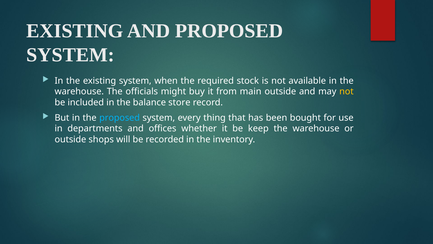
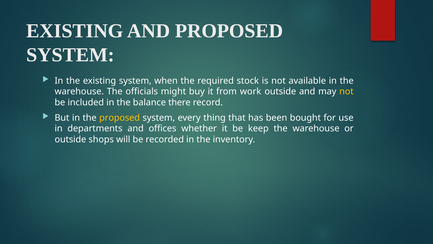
main: main -> work
store: store -> there
proposed at (120, 118) colour: light blue -> yellow
